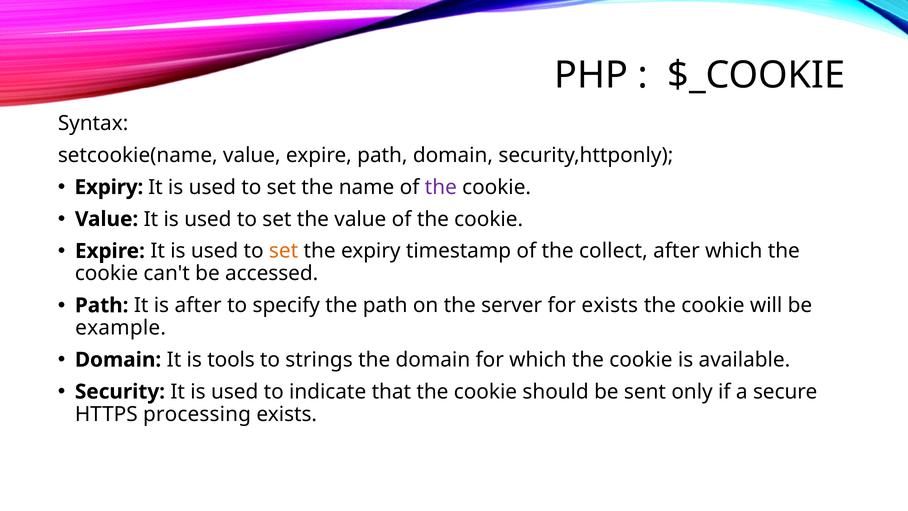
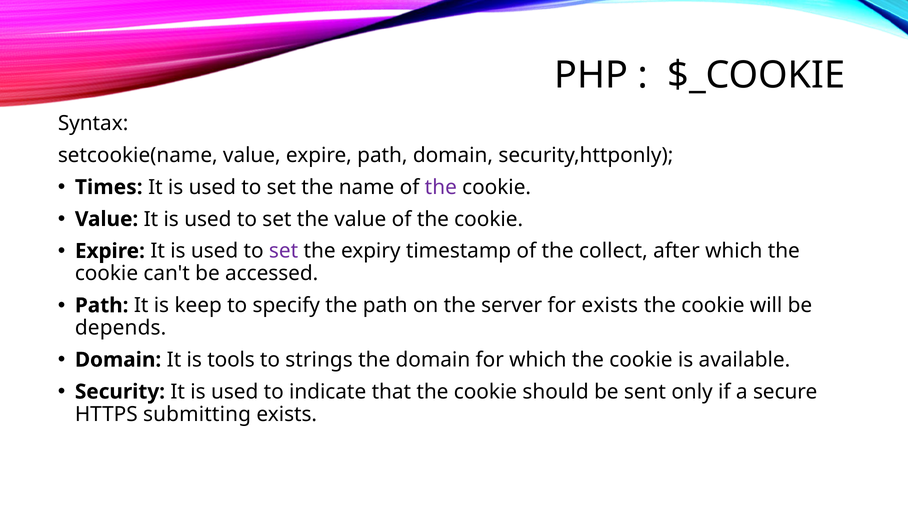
Expiry at (109, 187): Expiry -> Times
set at (284, 251) colour: orange -> purple
is after: after -> keep
example: example -> depends
processing: processing -> submitting
